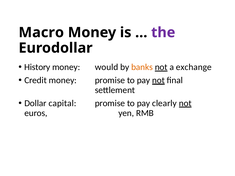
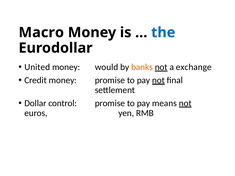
the colour: purple -> blue
History: History -> United
capital: capital -> control
clearly: clearly -> means
